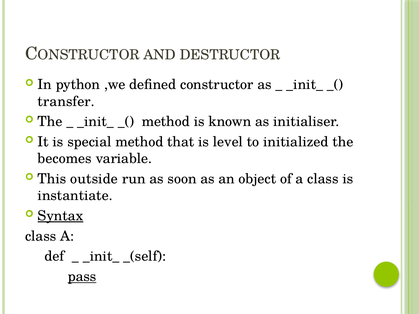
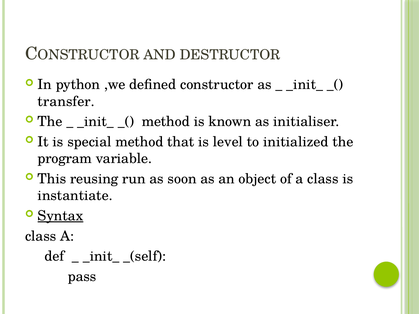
becomes: becomes -> program
outside: outside -> reusing
pass underline: present -> none
